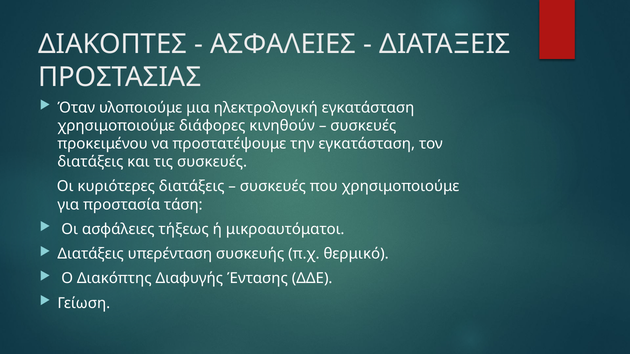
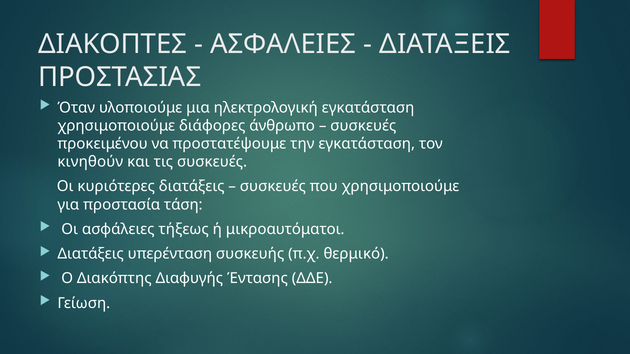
κινηθούν: κινηθούν -> άνθρωπο
διατάξεις at (90, 162): διατάξεις -> κινηθούν
